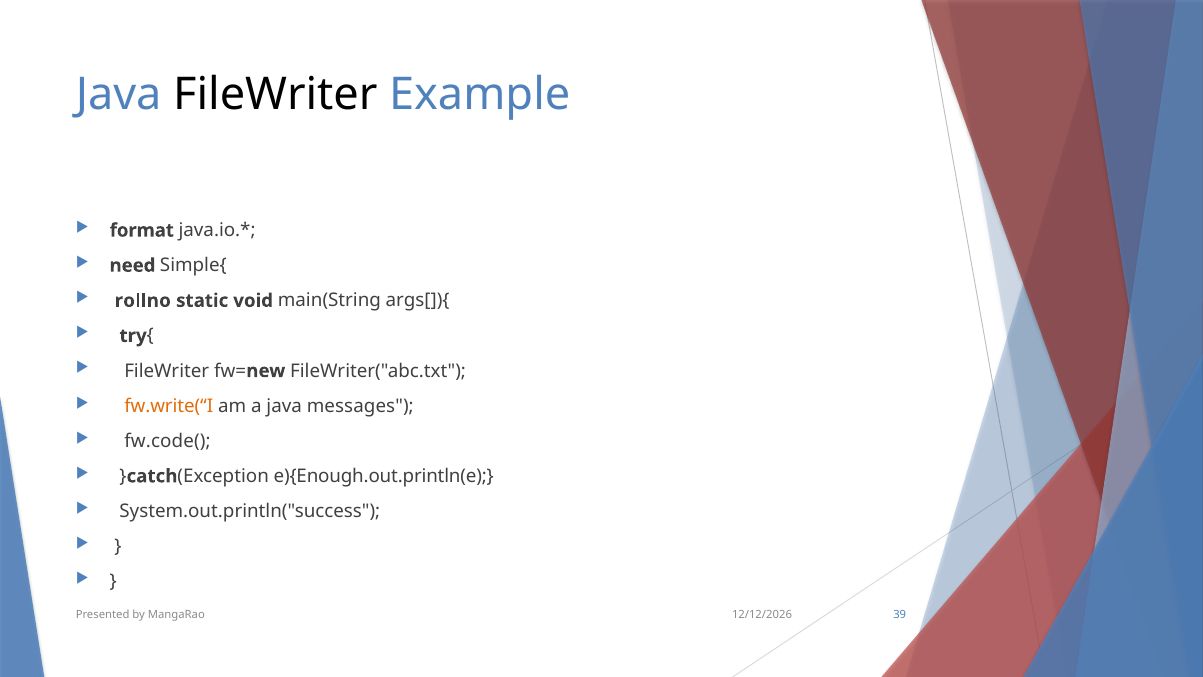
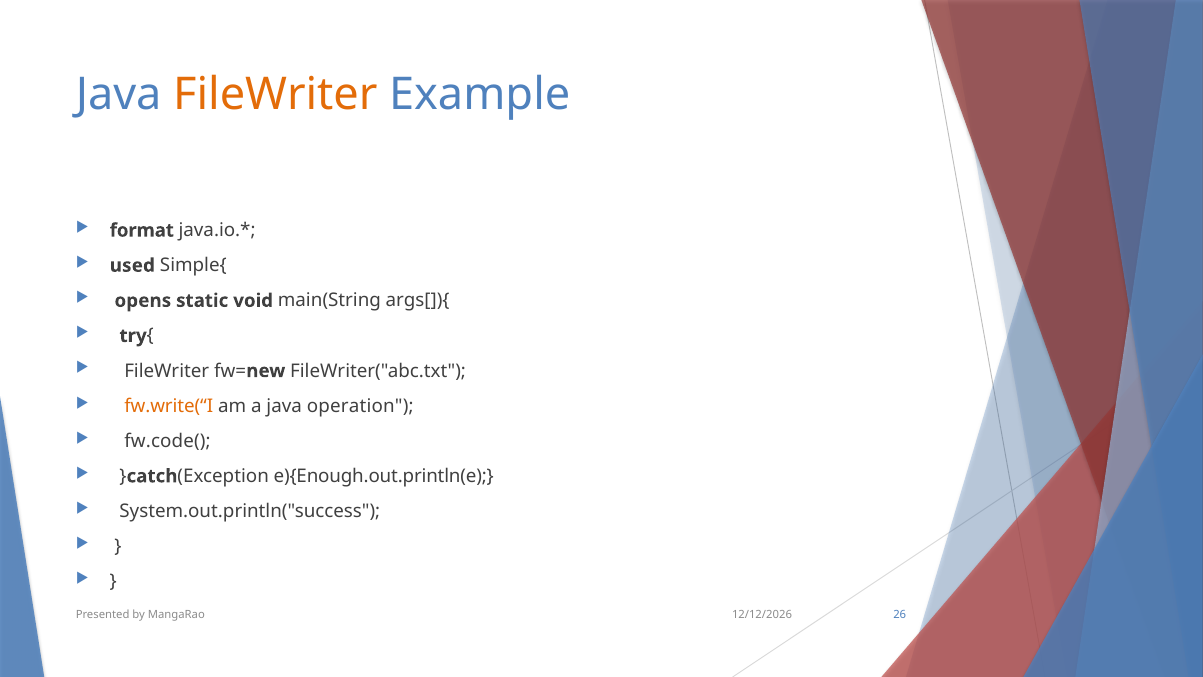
FileWriter at (275, 95) colour: black -> orange
need: need -> used
rollno: rollno -> opens
messages: messages -> operation
39: 39 -> 26
